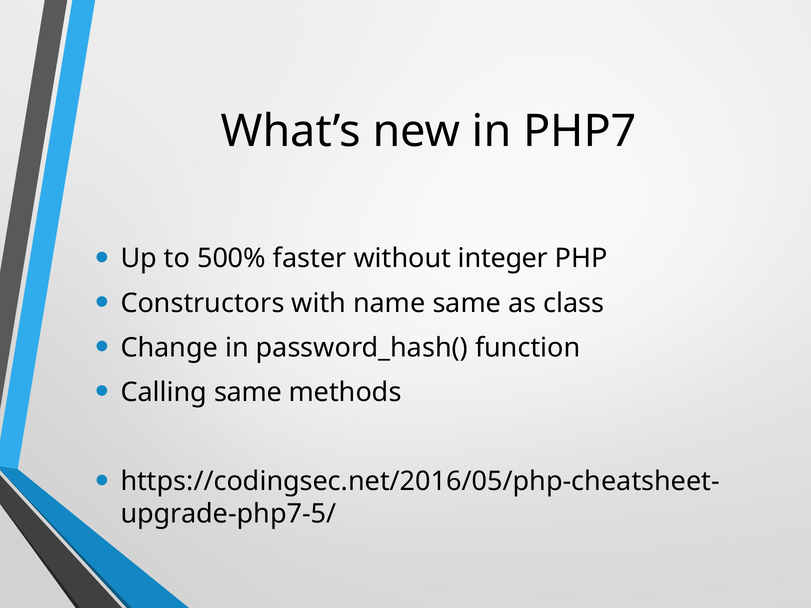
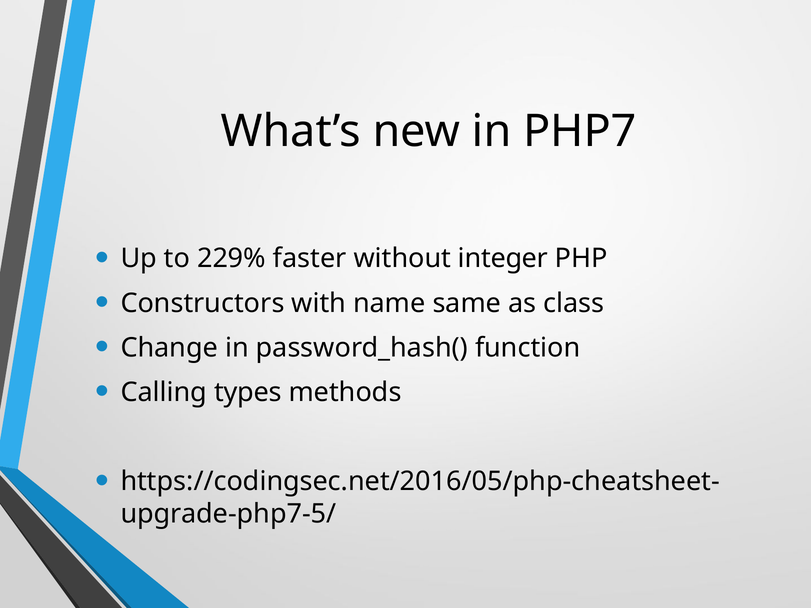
500%: 500% -> 229%
Calling same: same -> types
